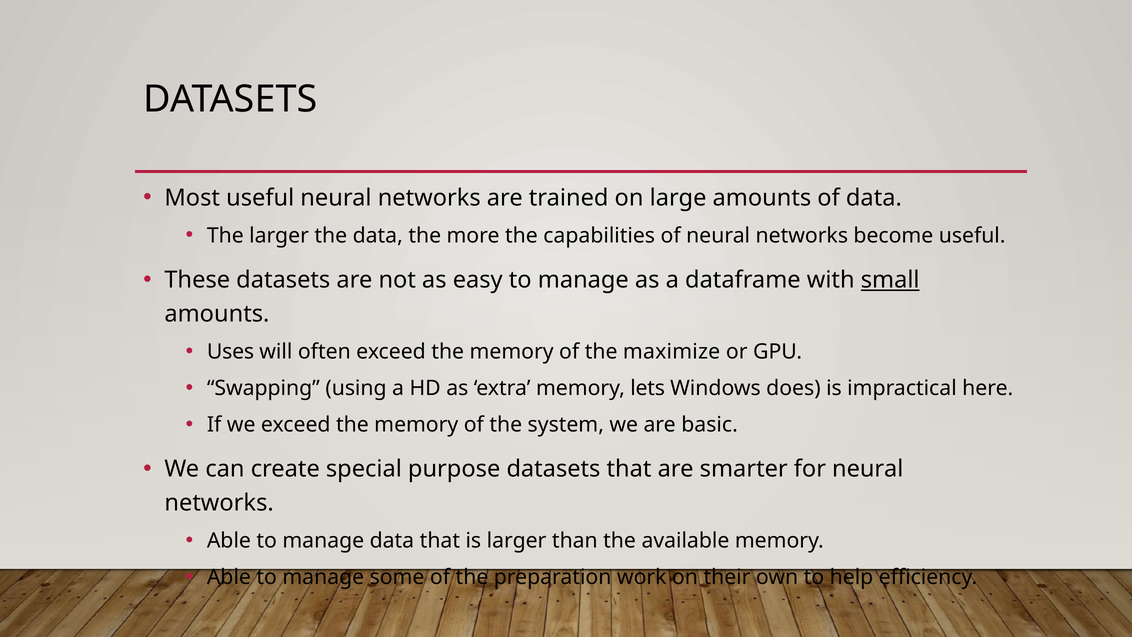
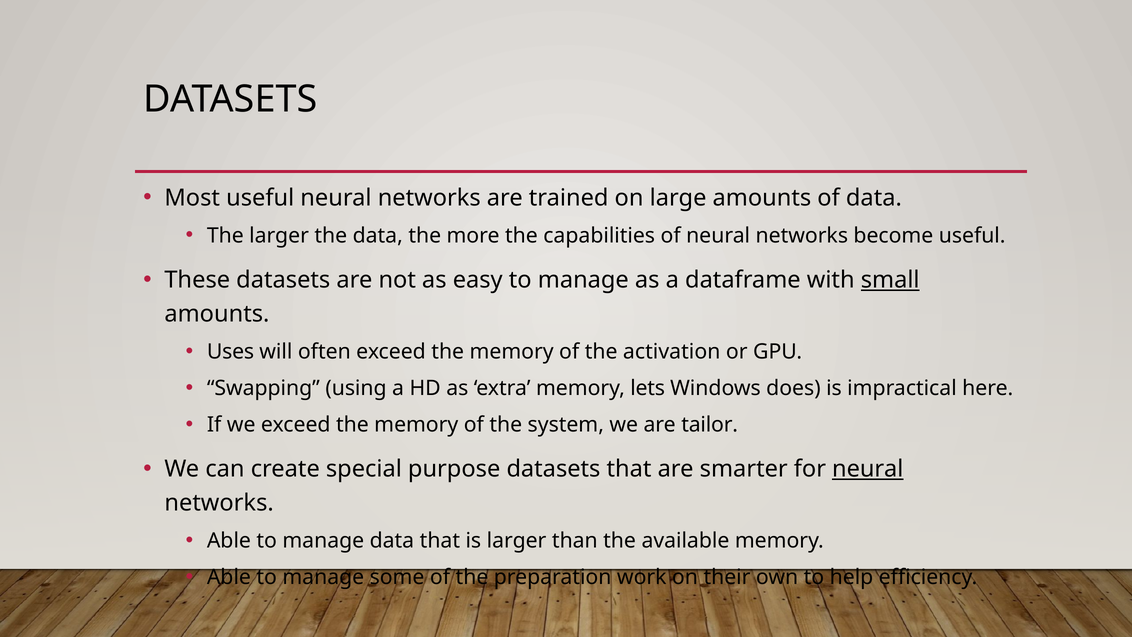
maximize: maximize -> activation
basic: basic -> tailor
neural at (868, 469) underline: none -> present
